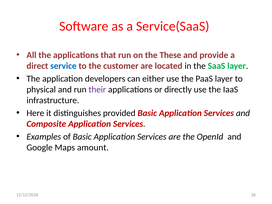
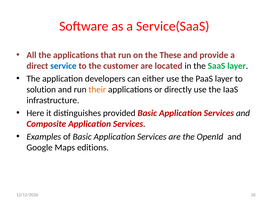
physical: physical -> solution
their colour: purple -> orange
amount: amount -> editions
